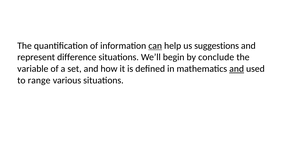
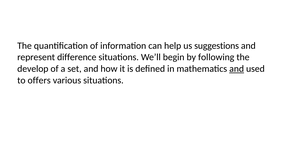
can underline: present -> none
conclude: conclude -> following
variable: variable -> develop
range: range -> offers
